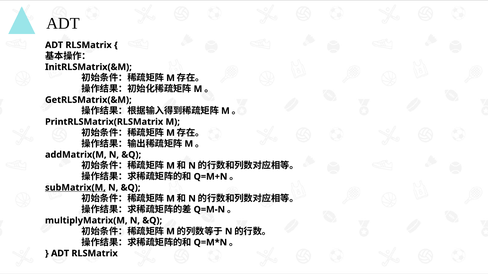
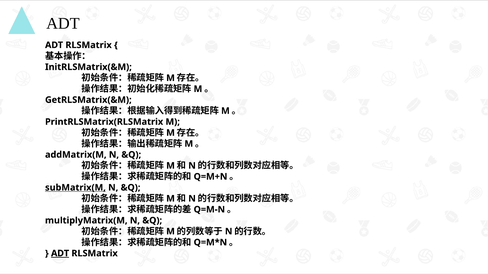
ADT at (60, 254) underline: none -> present
